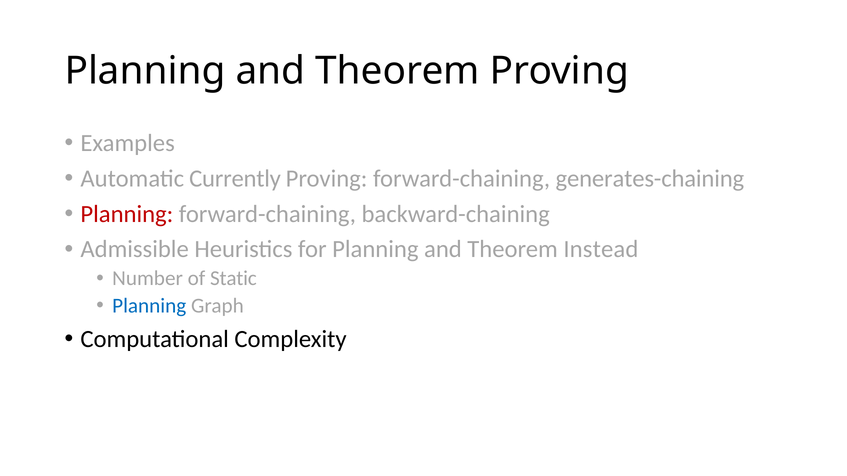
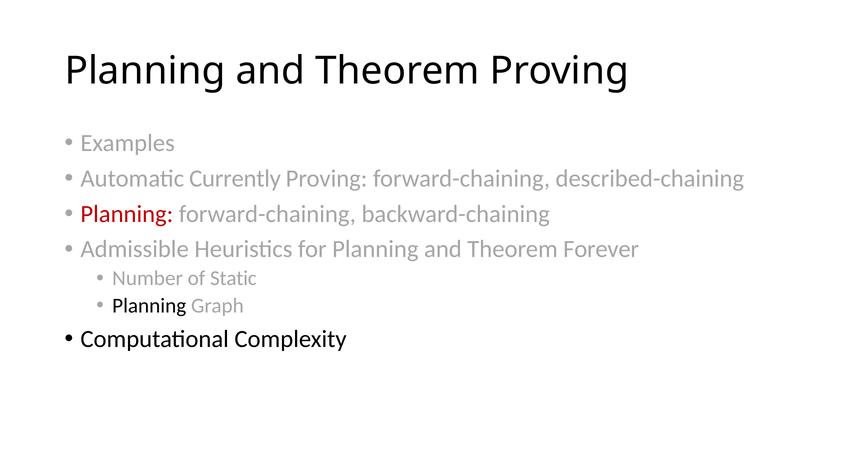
generates-chaining: generates-chaining -> described-chaining
Instead: Instead -> Forever
Planning at (149, 306) colour: blue -> black
